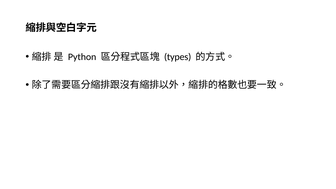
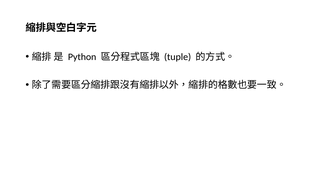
types: types -> tuple
